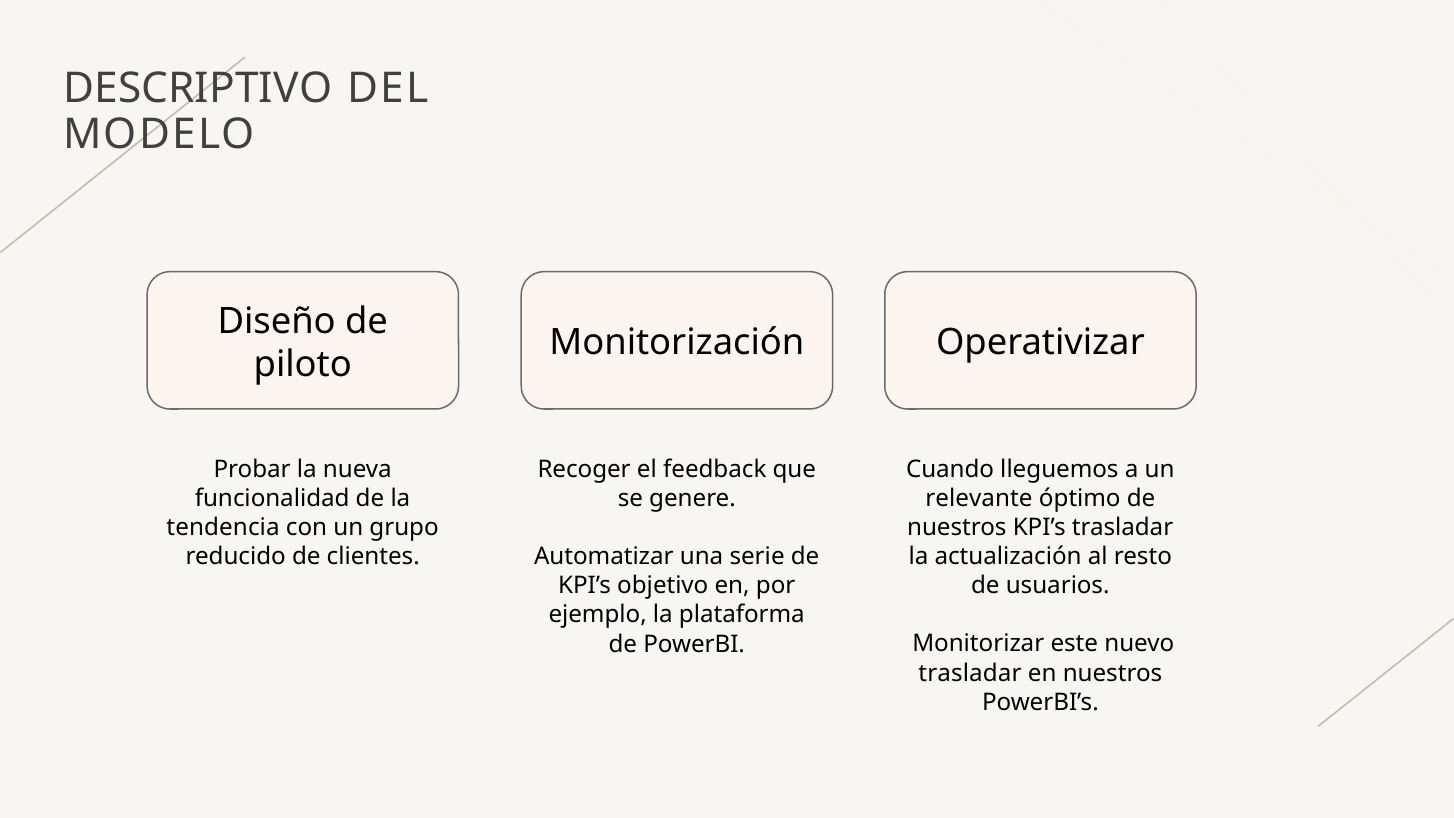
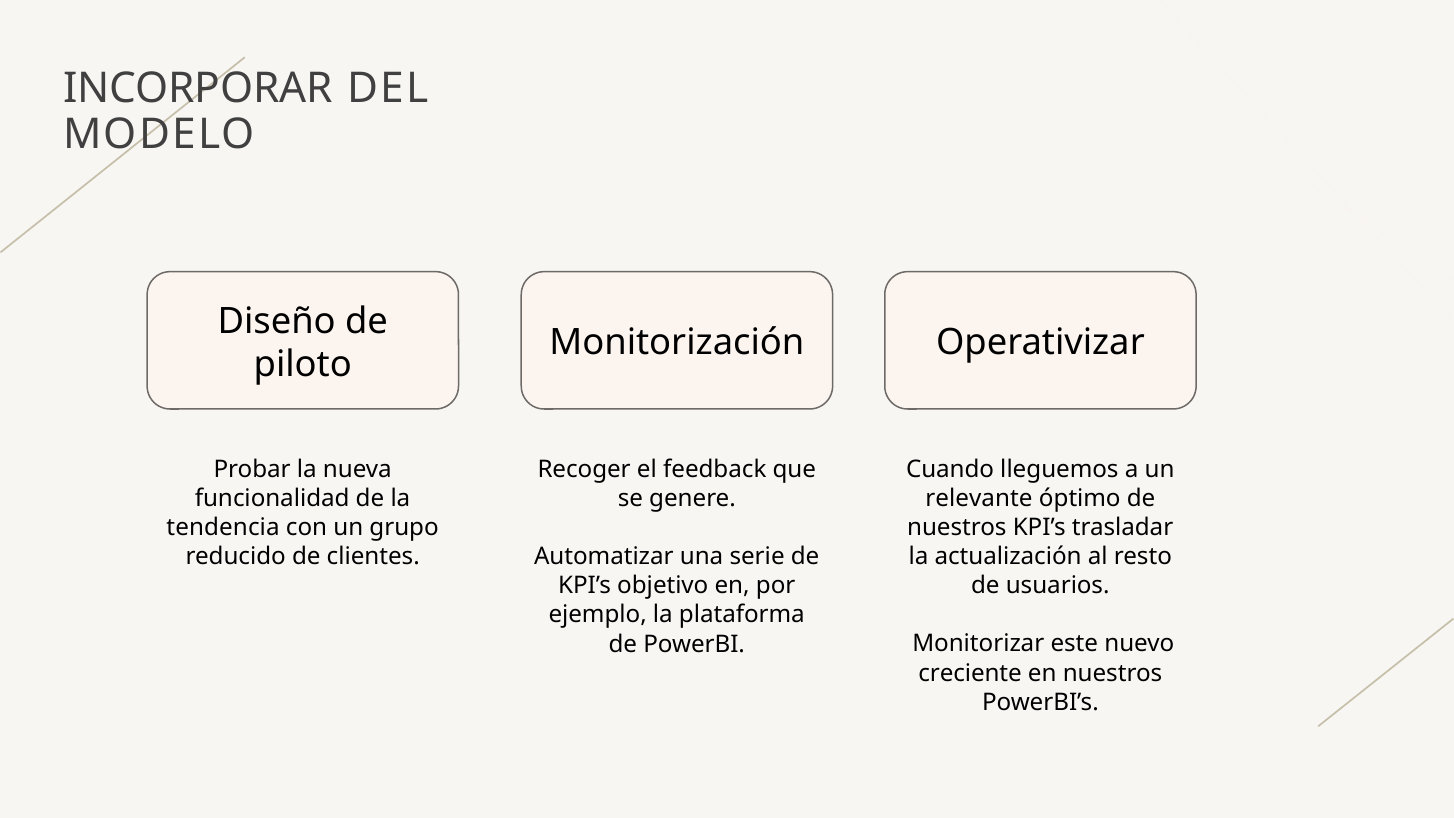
DESCRIPTIVO: DESCRIPTIVO -> INCORPORAR
trasladar at (970, 673): trasladar -> creciente
